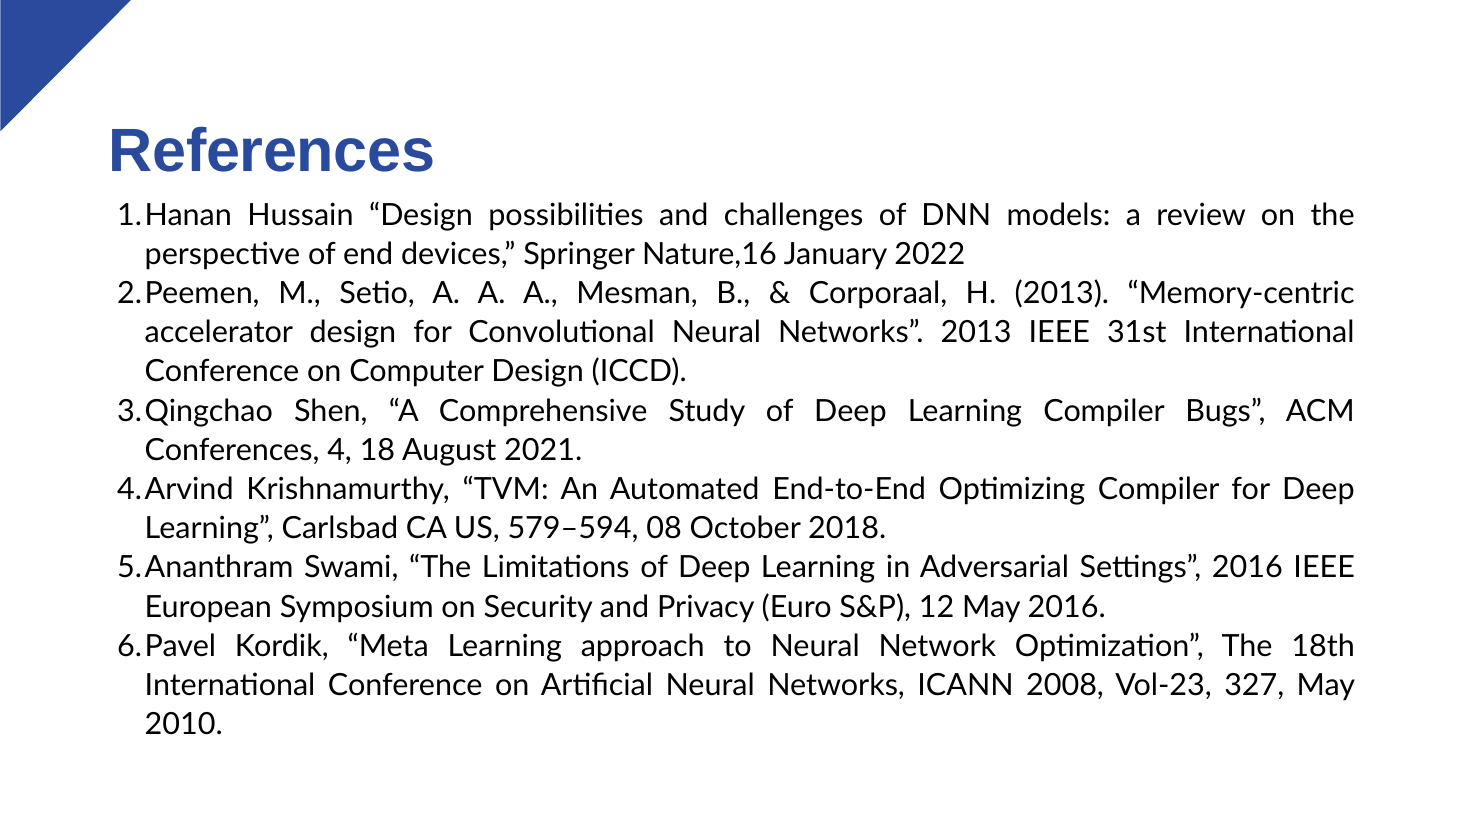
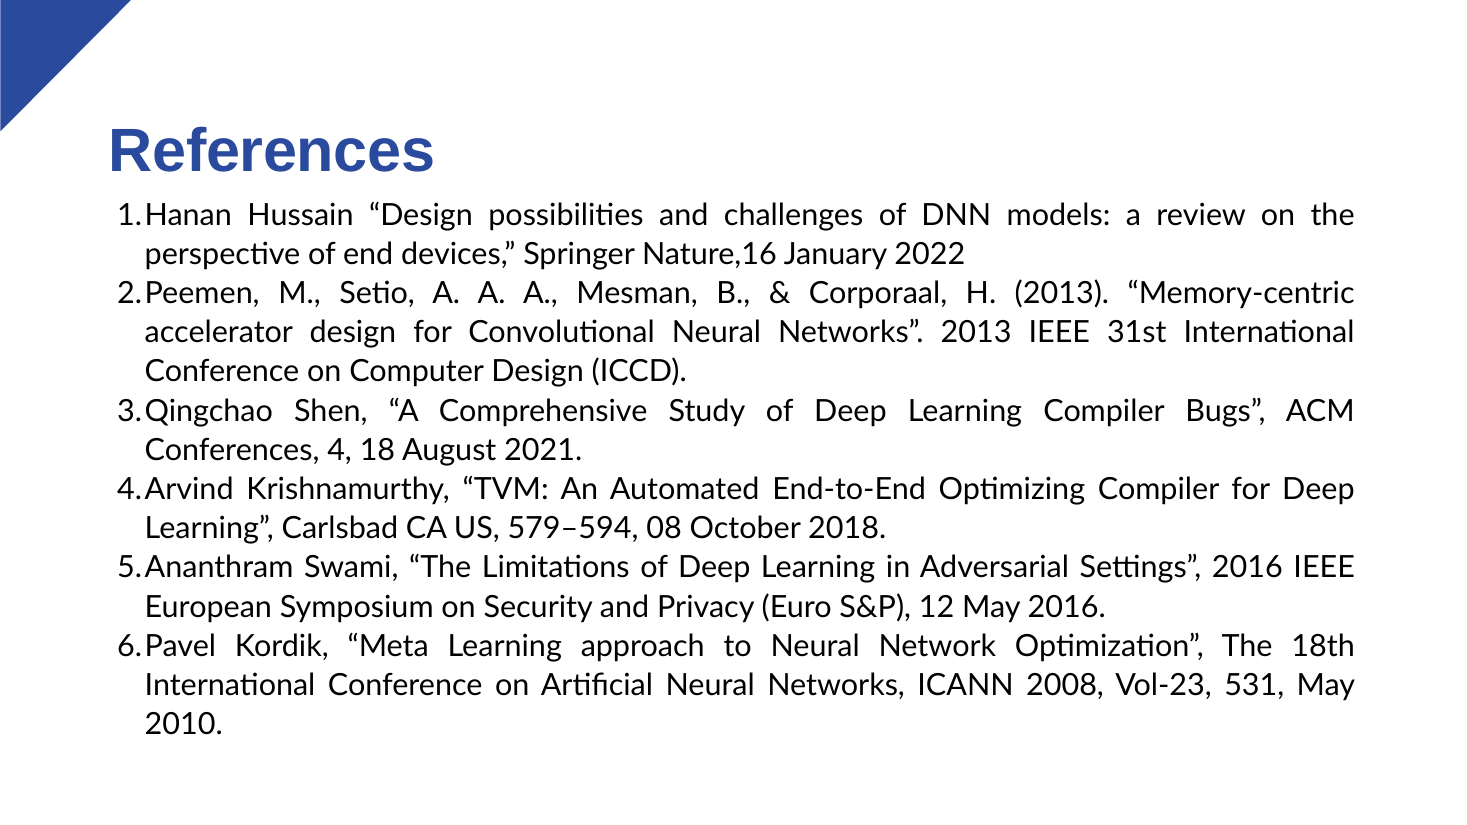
327: 327 -> 531
